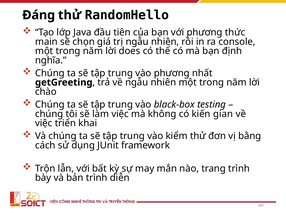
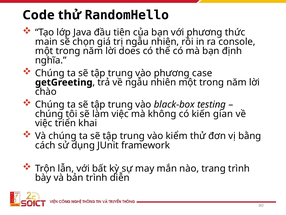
Đáng: Đáng -> Code
nhất: nhất -> case
